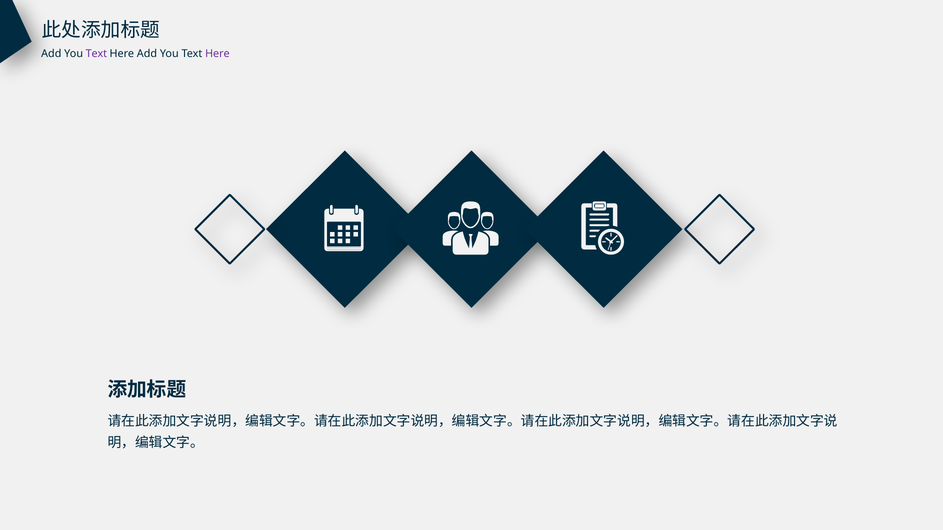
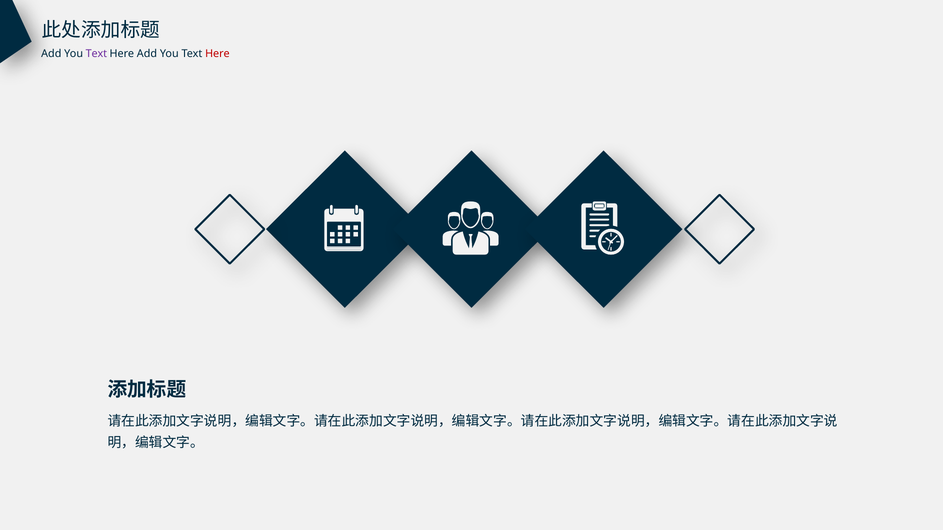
Here at (217, 54) colour: purple -> red
